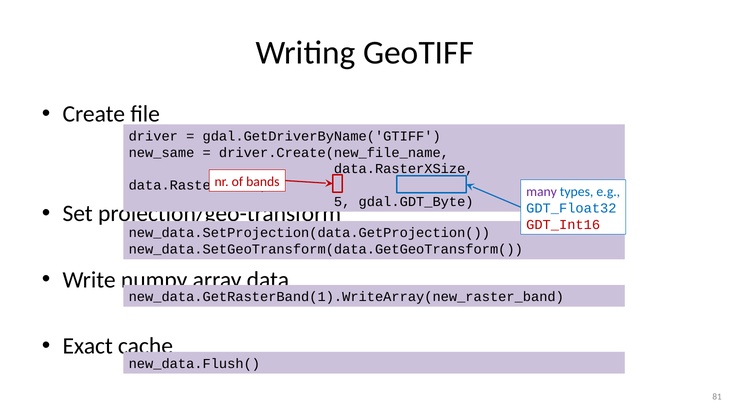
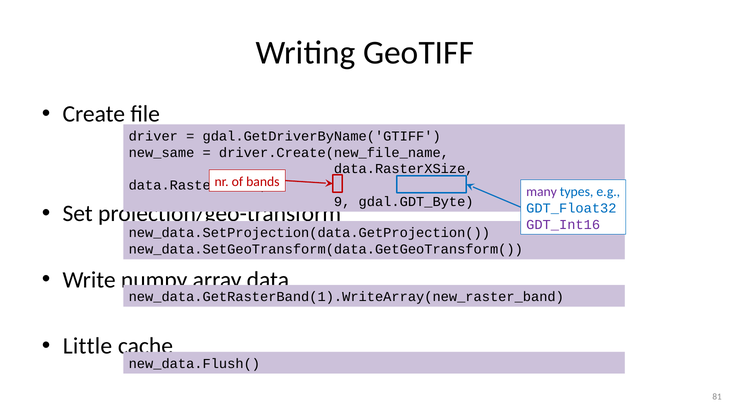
5: 5 -> 9
GDT_Int16 colour: red -> purple
Exact: Exact -> Little
